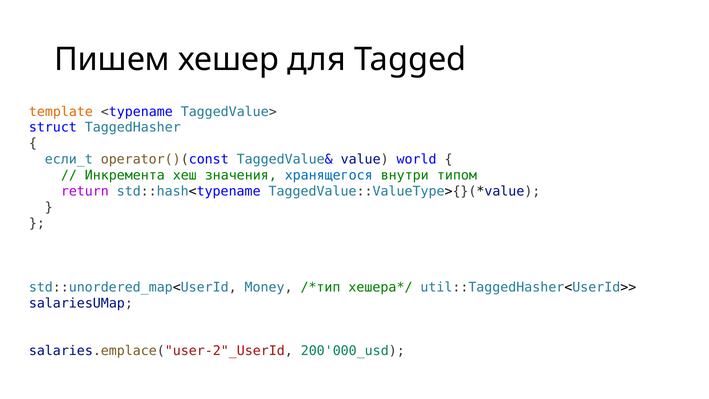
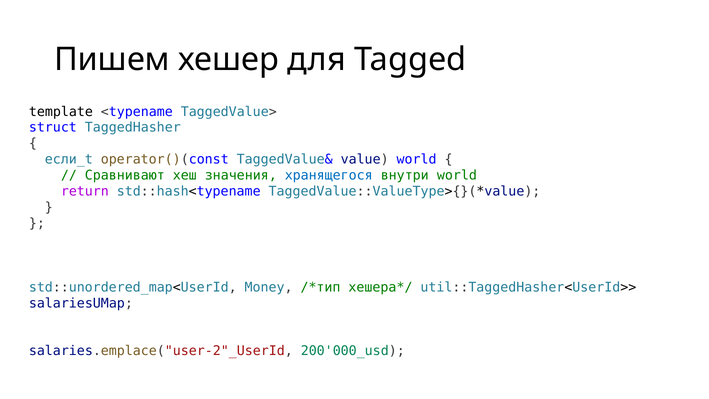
template colour: orange -> black
Инкремента: Инкремента -> Cравнивают
внутри типом: типом -> world
